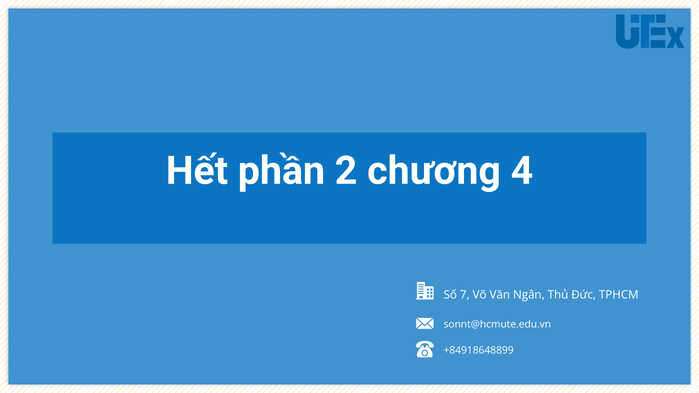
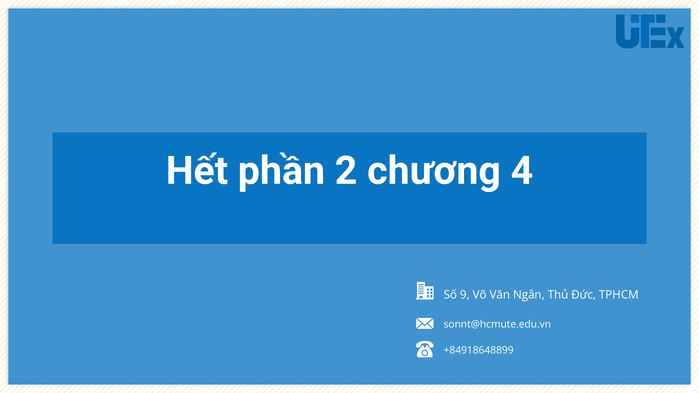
7: 7 -> 9
